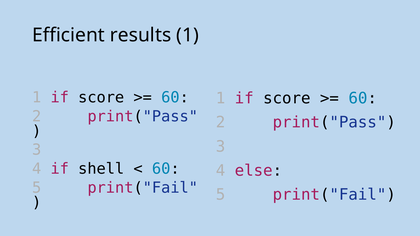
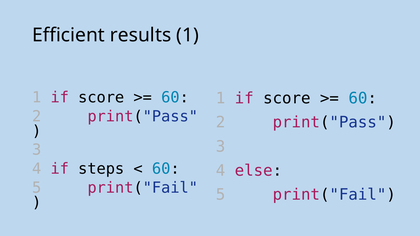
shell: shell -> steps
